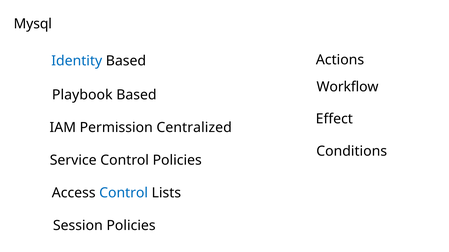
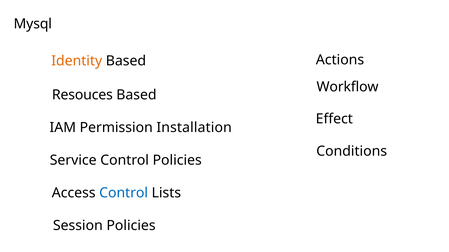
Identity colour: blue -> orange
Playbook: Playbook -> Resouces
Centralized: Centralized -> Installation
